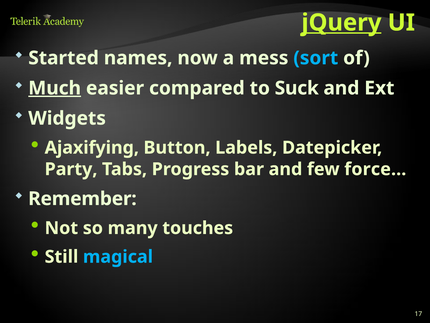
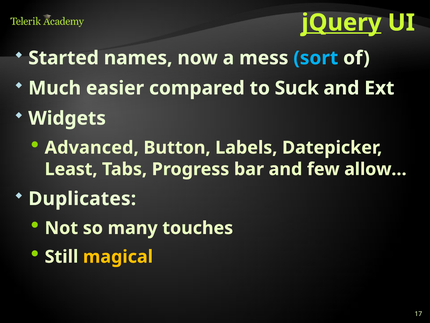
Much underline: present -> none
Ajaxifying: Ajaxifying -> Advanced
Party: Party -> Least
force…: force… -> allow…
Remember: Remember -> Duplicates
magical colour: light blue -> yellow
